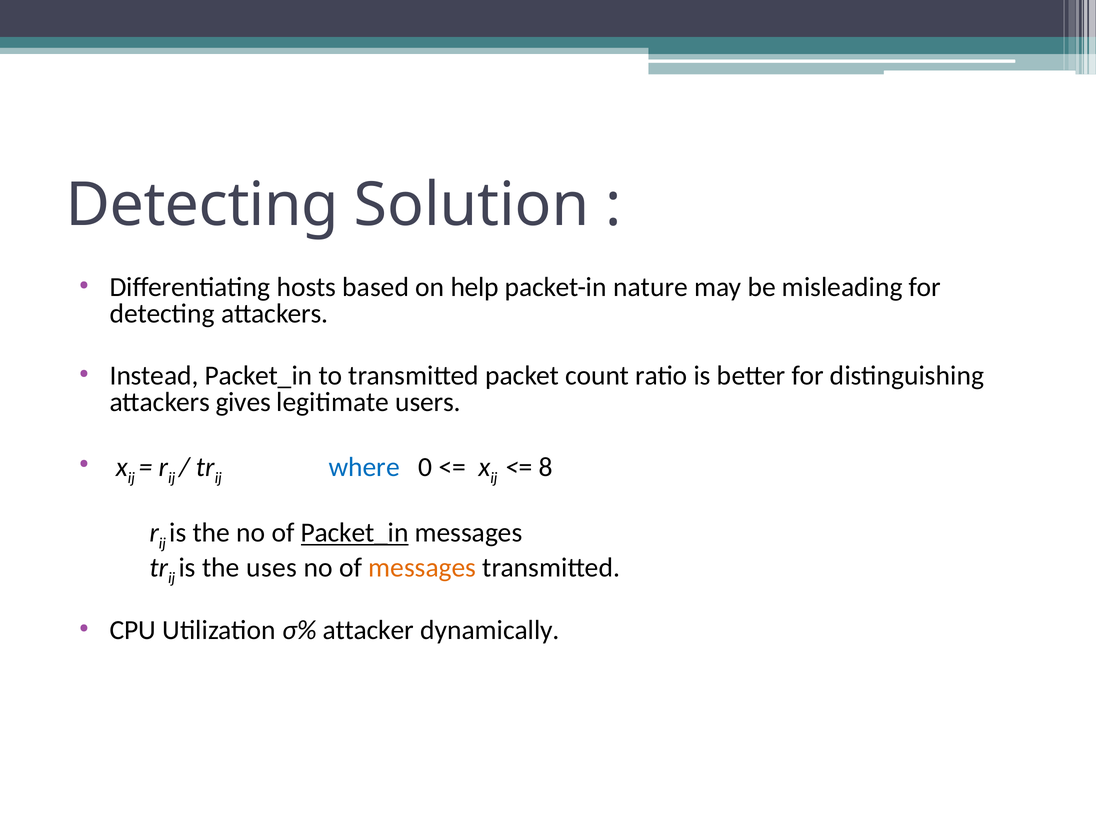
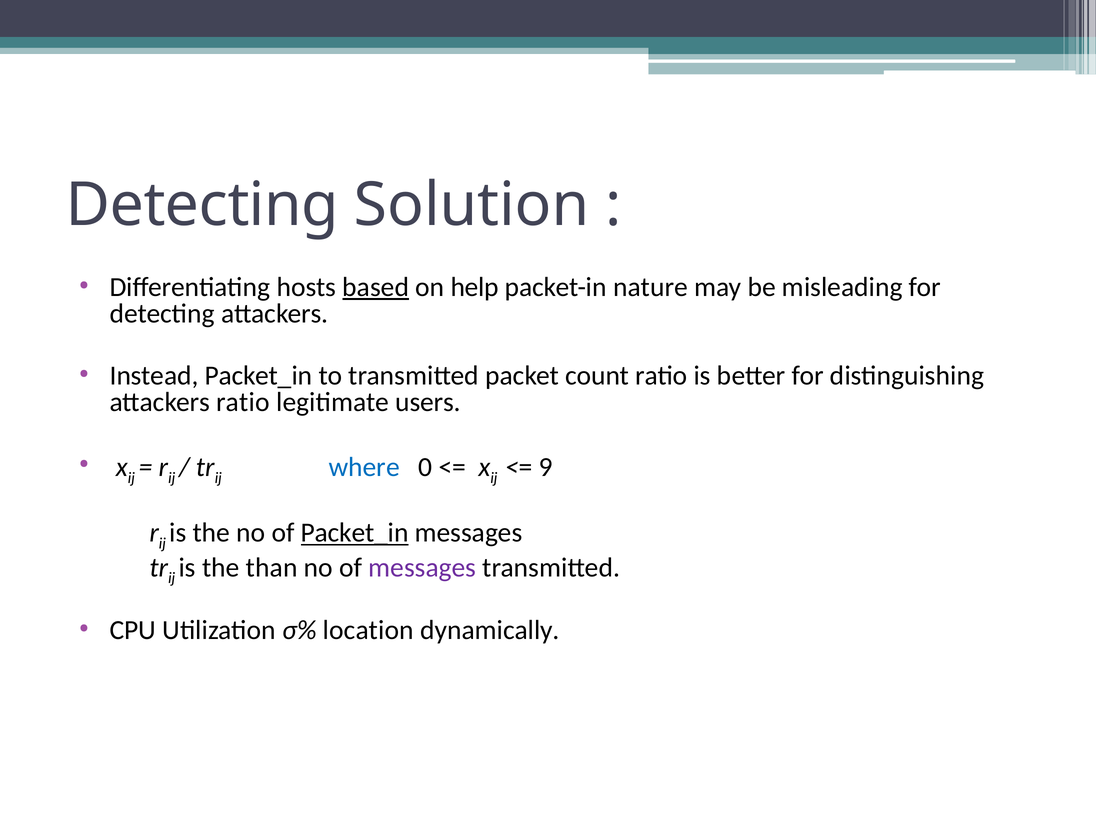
based underline: none -> present
attackers gives: gives -> ratio
8: 8 -> 9
uses: uses -> than
messages at (422, 568) colour: orange -> purple
attacker: attacker -> location
